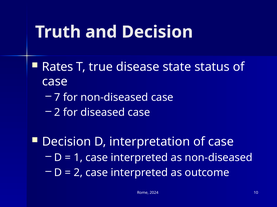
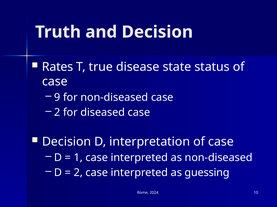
7: 7 -> 9
outcome: outcome -> guessing
